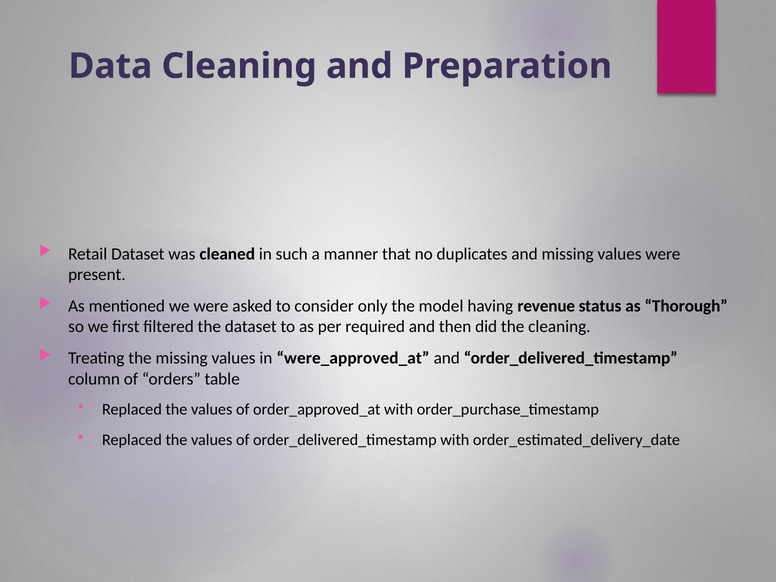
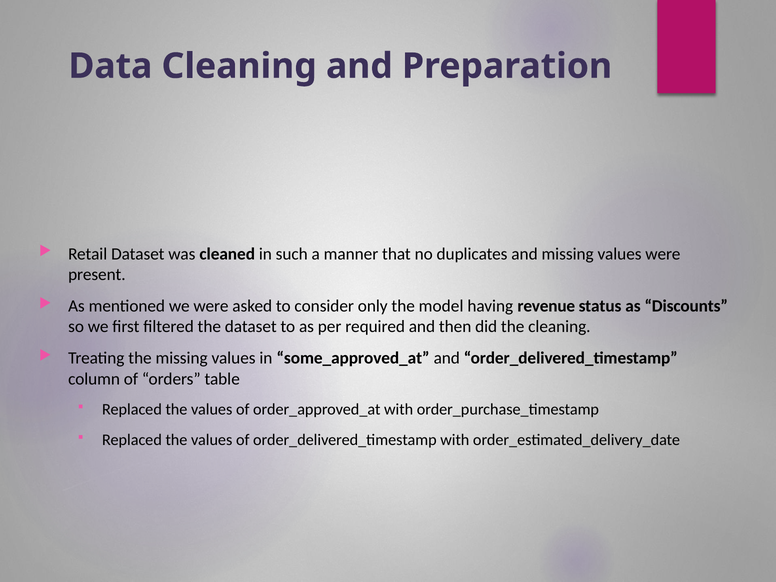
Thorough: Thorough -> Discounts
were_approved_at: were_approved_at -> some_approved_at
